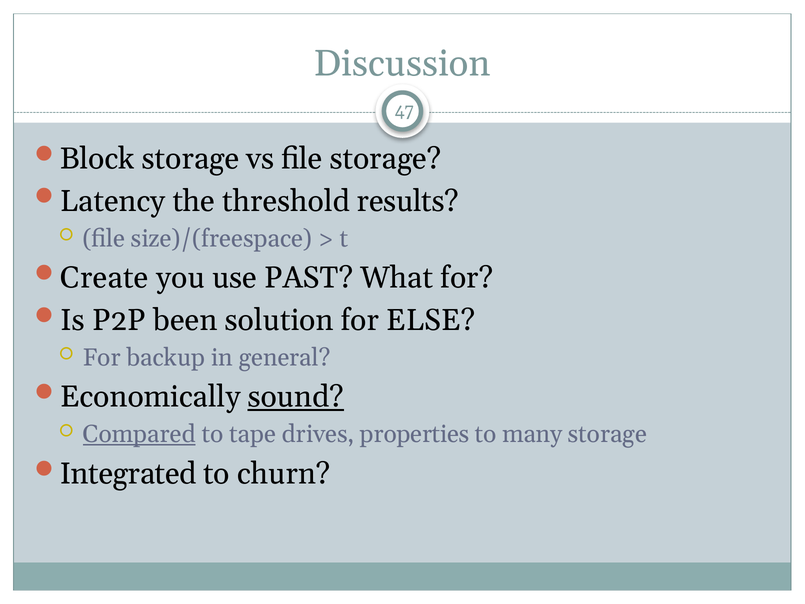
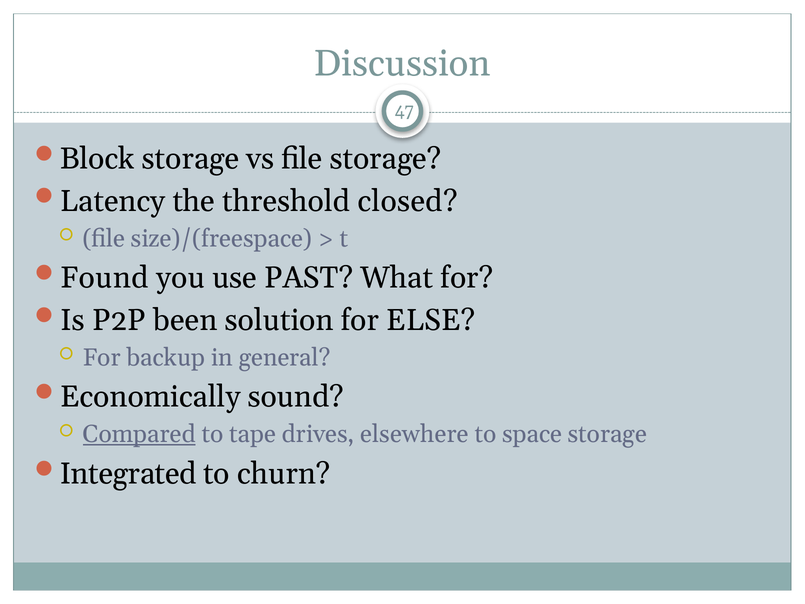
results: results -> closed
Create: Create -> Found
sound underline: present -> none
properties: properties -> elsewhere
many: many -> space
